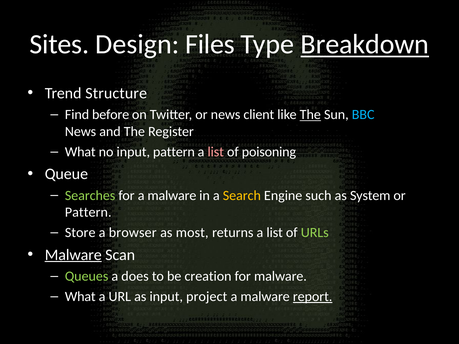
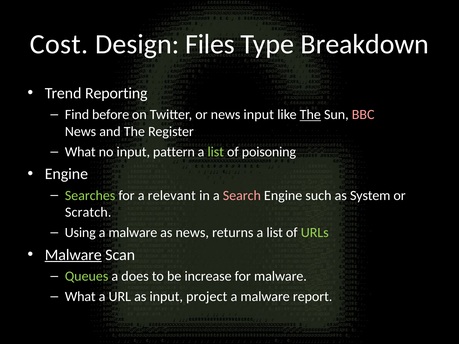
Sites: Sites -> Cost
Breakdown underline: present -> none
Structure: Structure -> Reporting
news client: client -> input
BBC colour: light blue -> pink
list at (216, 152) colour: pink -> light green
Queue at (66, 174): Queue -> Engine
for a malware: malware -> relevant
Search colour: yellow -> pink
Pattern at (88, 212): Pattern -> Scratch
Store: Store -> Using
browser at (133, 233): browser -> malware
as most: most -> news
creation: creation -> increase
report underline: present -> none
